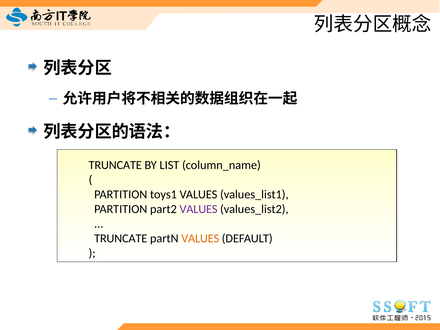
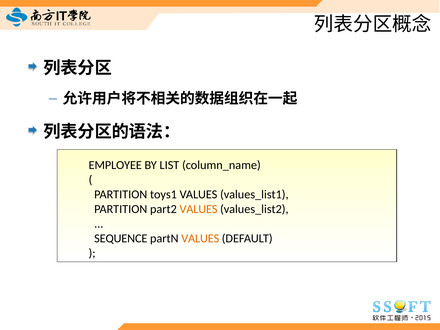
TRUNCATE at (115, 165): TRUNCATE -> EMPLOYEE
VALUES at (199, 209) colour: purple -> orange
TRUNCATE at (121, 239): TRUNCATE -> SEQUENCE
